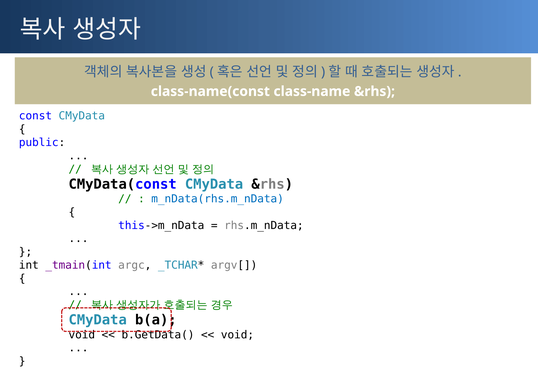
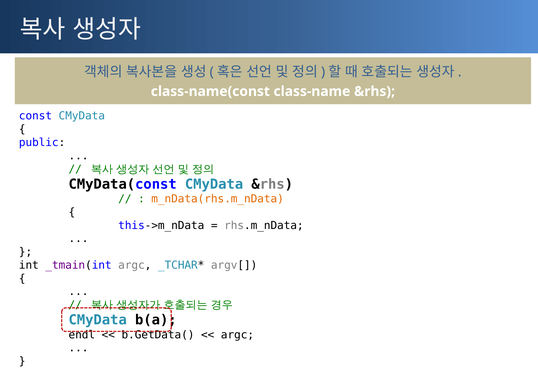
m_nData(rhs.m_nData colour: blue -> orange
void at (82, 334): void -> endl
void at (237, 334): void -> argc
